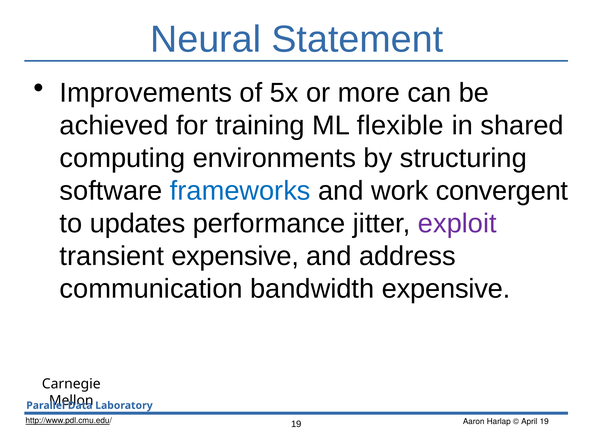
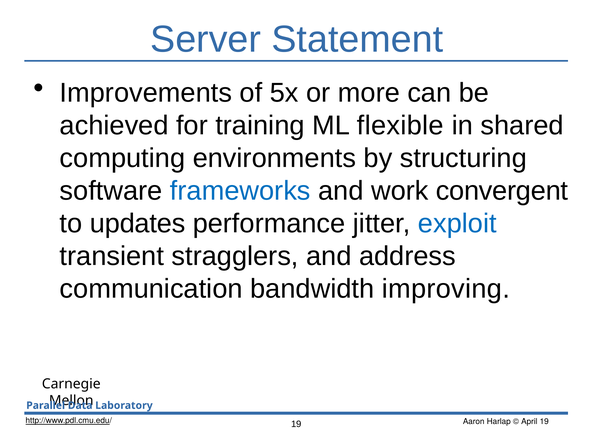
Neural: Neural -> Server
exploit colour: purple -> blue
transient expensive: expensive -> stragglers
bandwidth expensive: expensive -> improving
